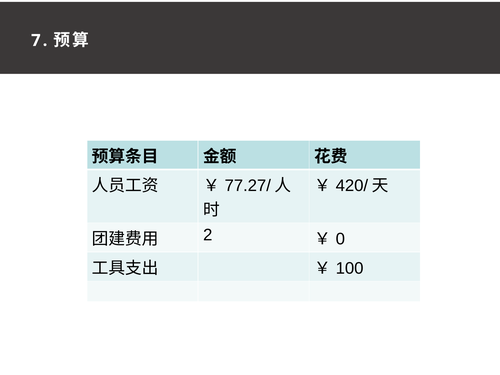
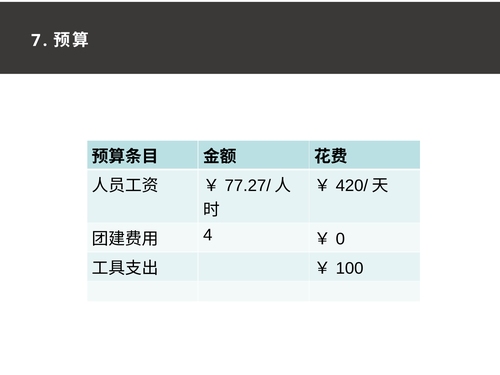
2: 2 -> 4
